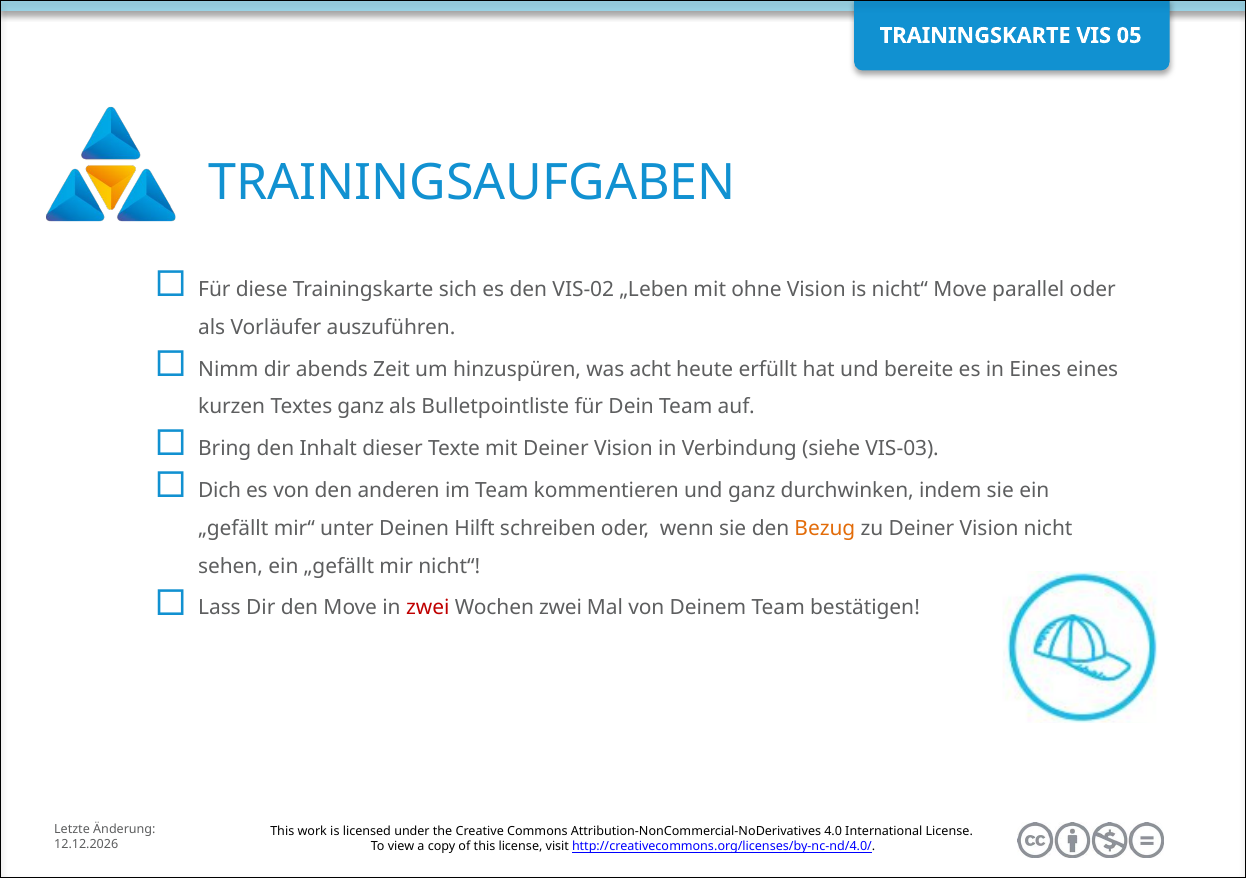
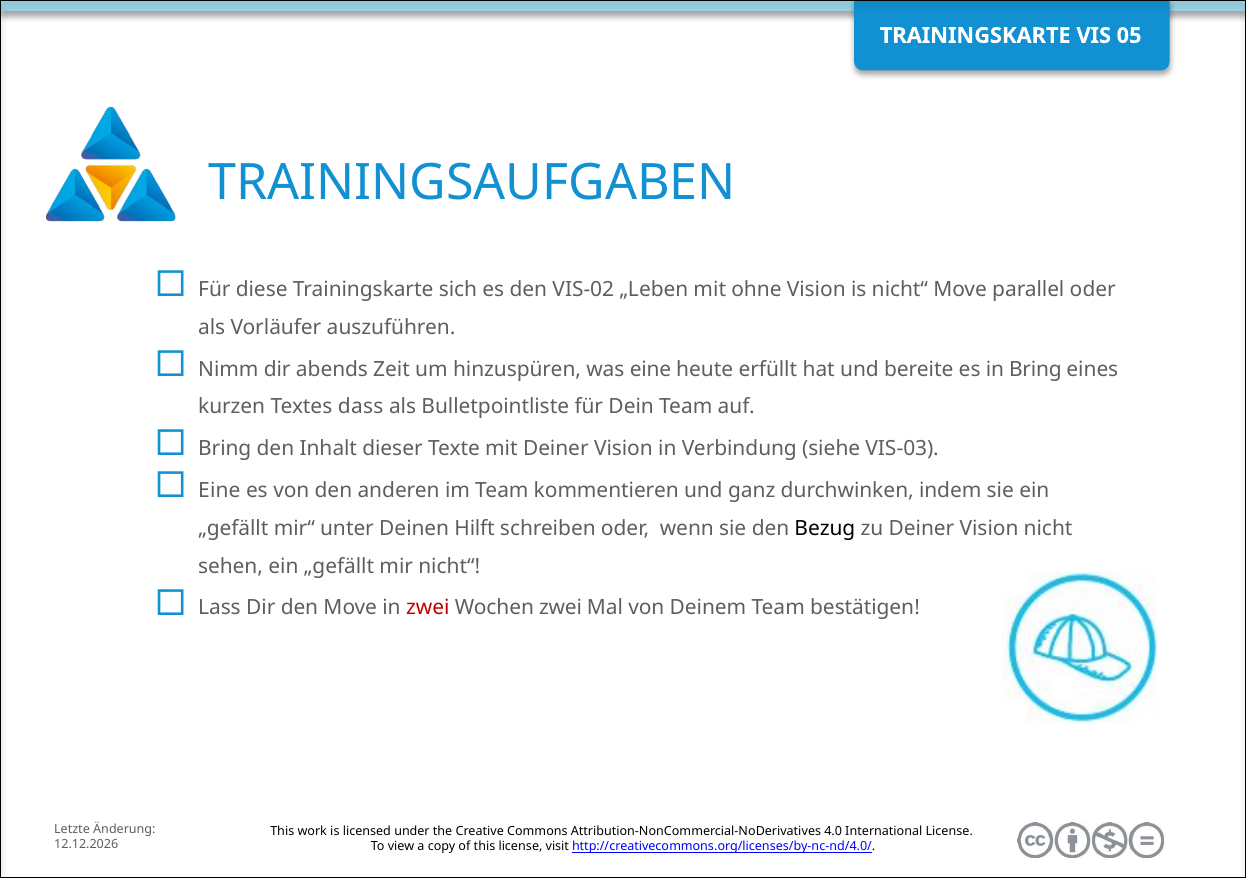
was acht: acht -> eine
in Eines: Eines -> Bring
Textes ganz: ganz -> dass
Dich at (220, 491): Dich -> Eine
Bezug colour: orange -> black
